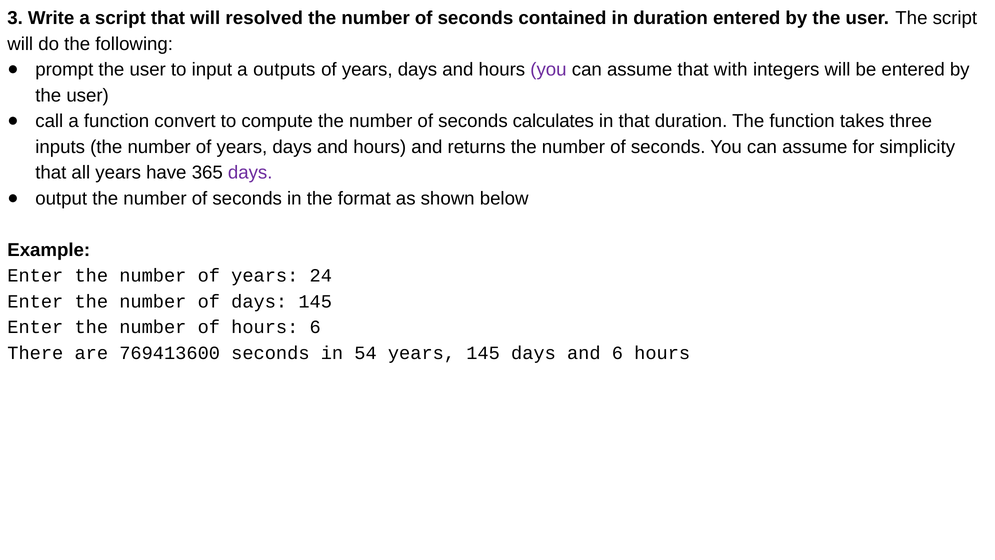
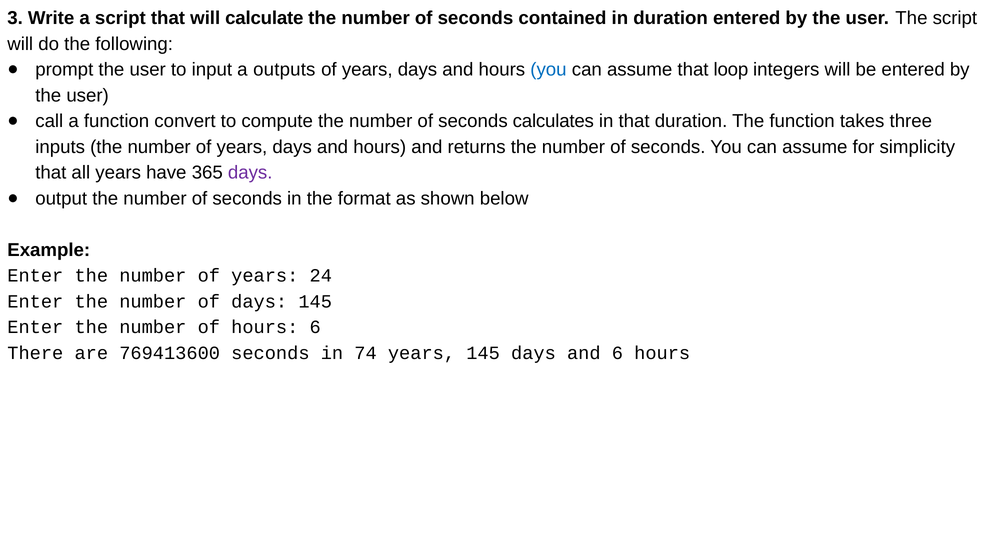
resolved: resolved -> calculate
you at (548, 70) colour: purple -> blue
with: with -> loop
54: 54 -> 74
